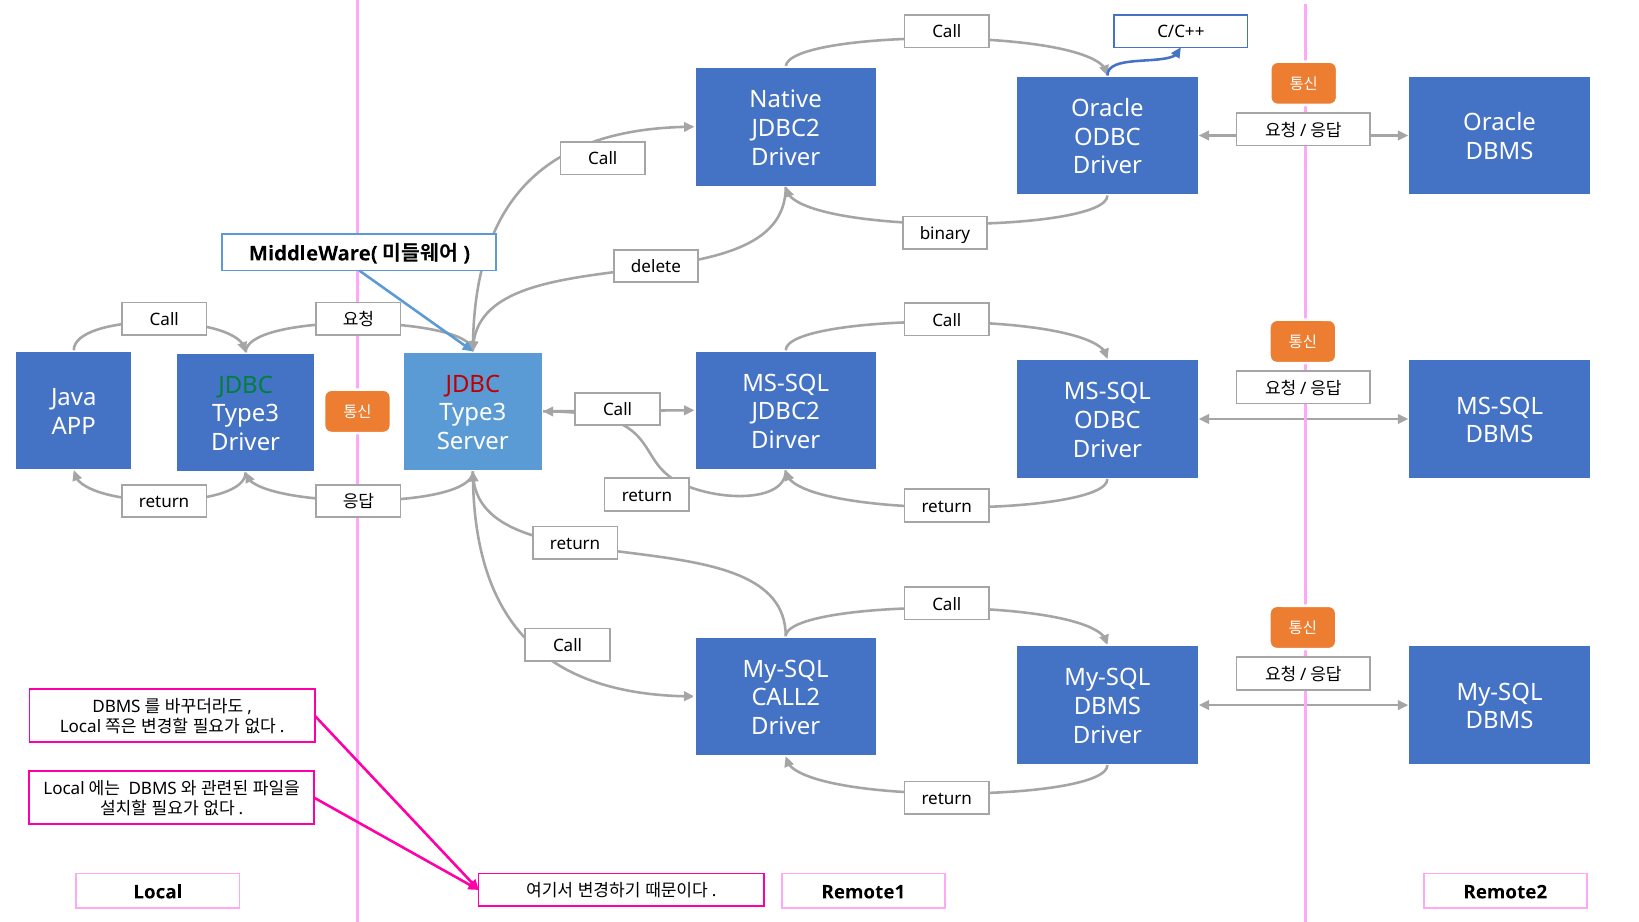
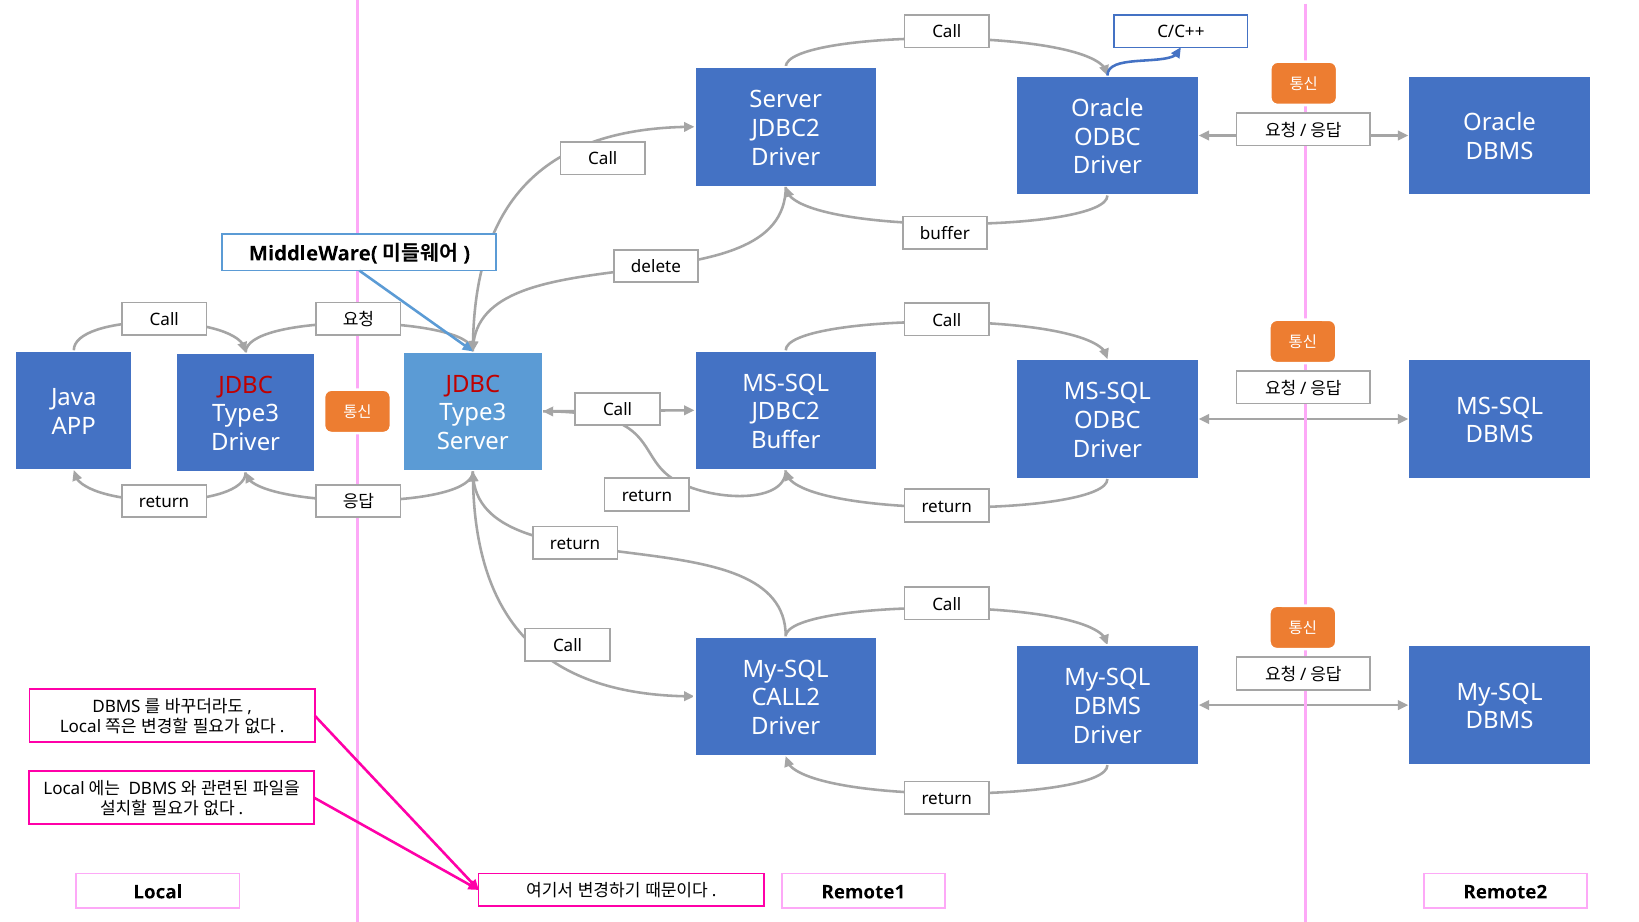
Native at (786, 100): Native -> Server
binary at (945, 234): binary -> buffer
JDBC at (246, 385) colour: green -> red
Dirver at (786, 441): Dirver -> Buffer
